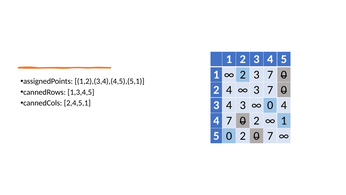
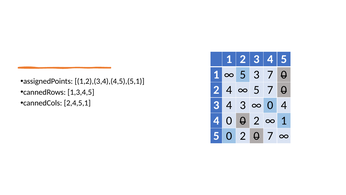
2 at (243, 74): 2 -> 5
3 at (256, 90): 3 -> 5
4 7: 7 -> 0
